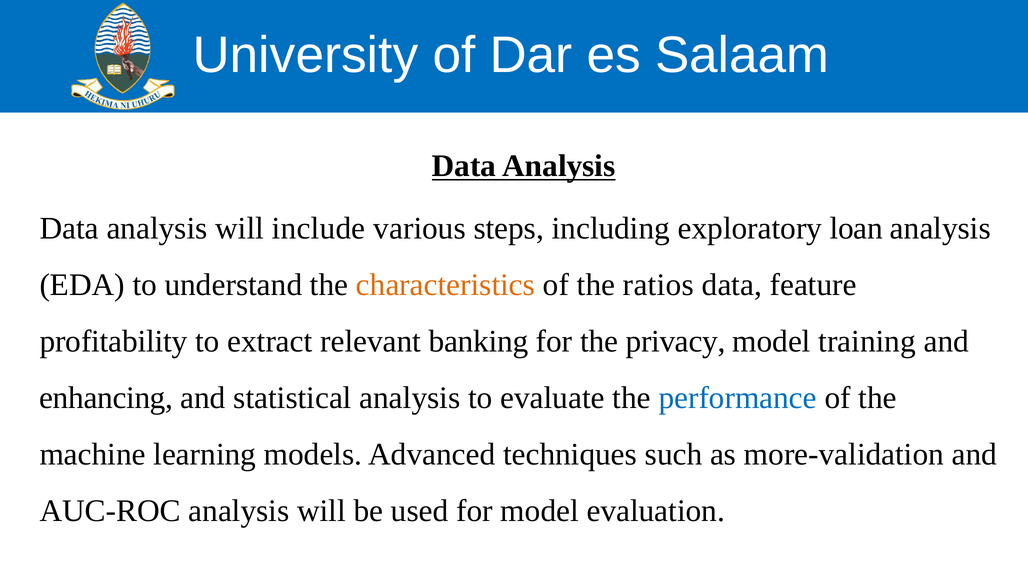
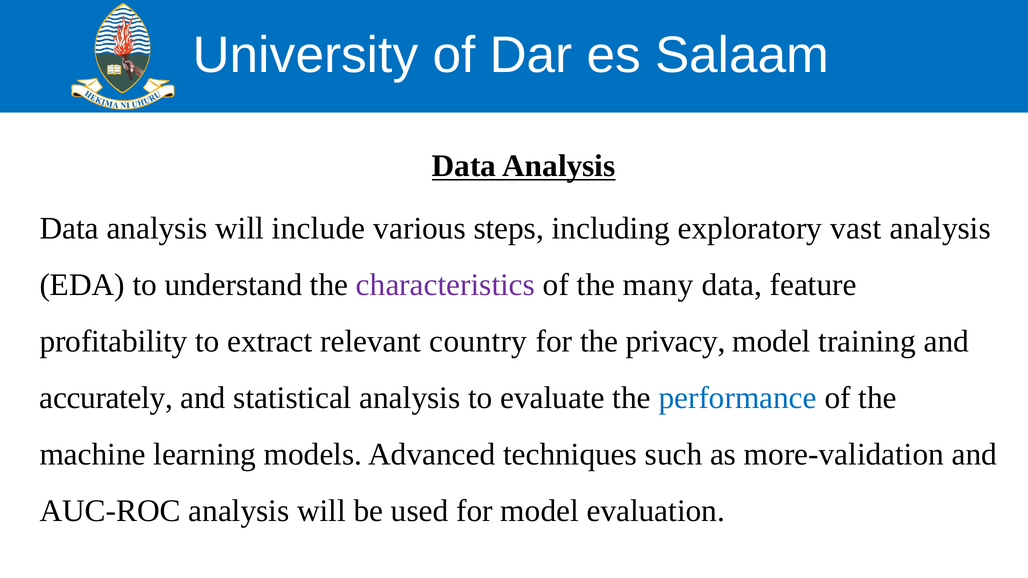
loan: loan -> vast
characteristics colour: orange -> purple
ratios: ratios -> many
banking: banking -> country
enhancing: enhancing -> accurately
